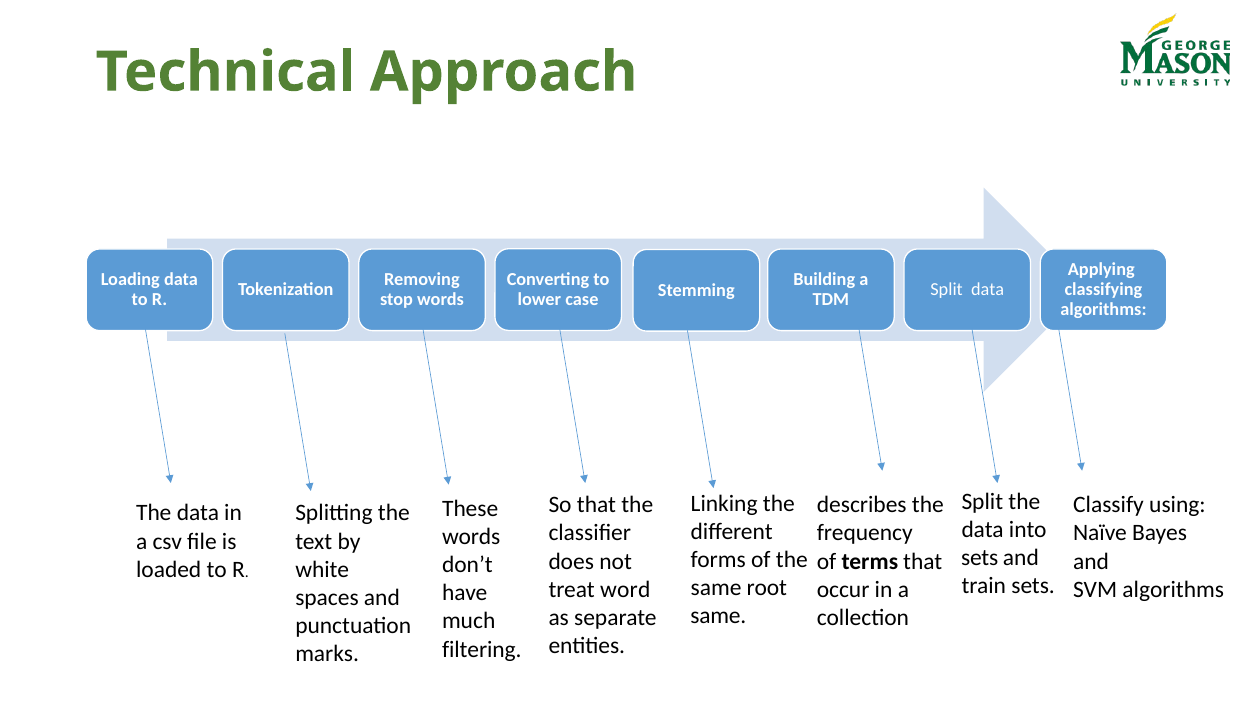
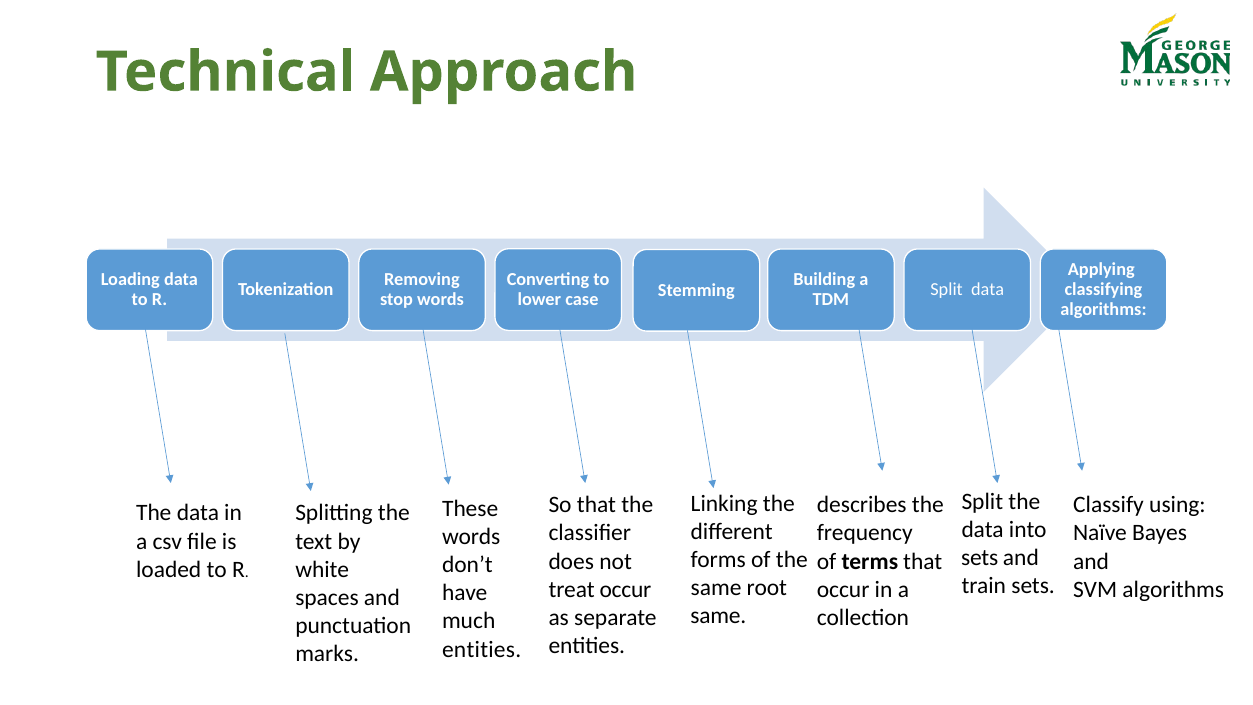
treat word: word -> occur
filtering at (482, 649): filtering -> entities
